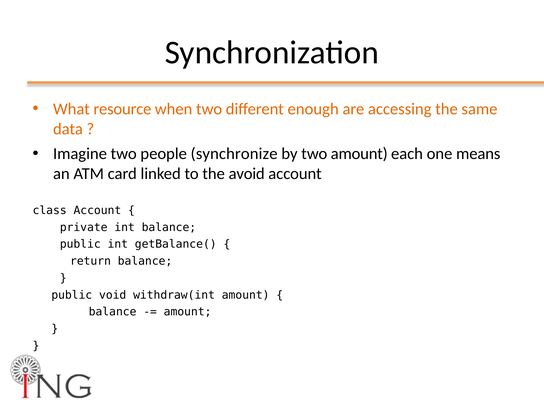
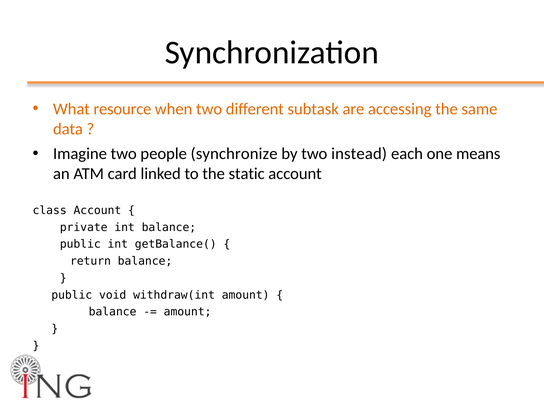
enough: enough -> subtask
two amount: amount -> instead
avoid: avoid -> static
